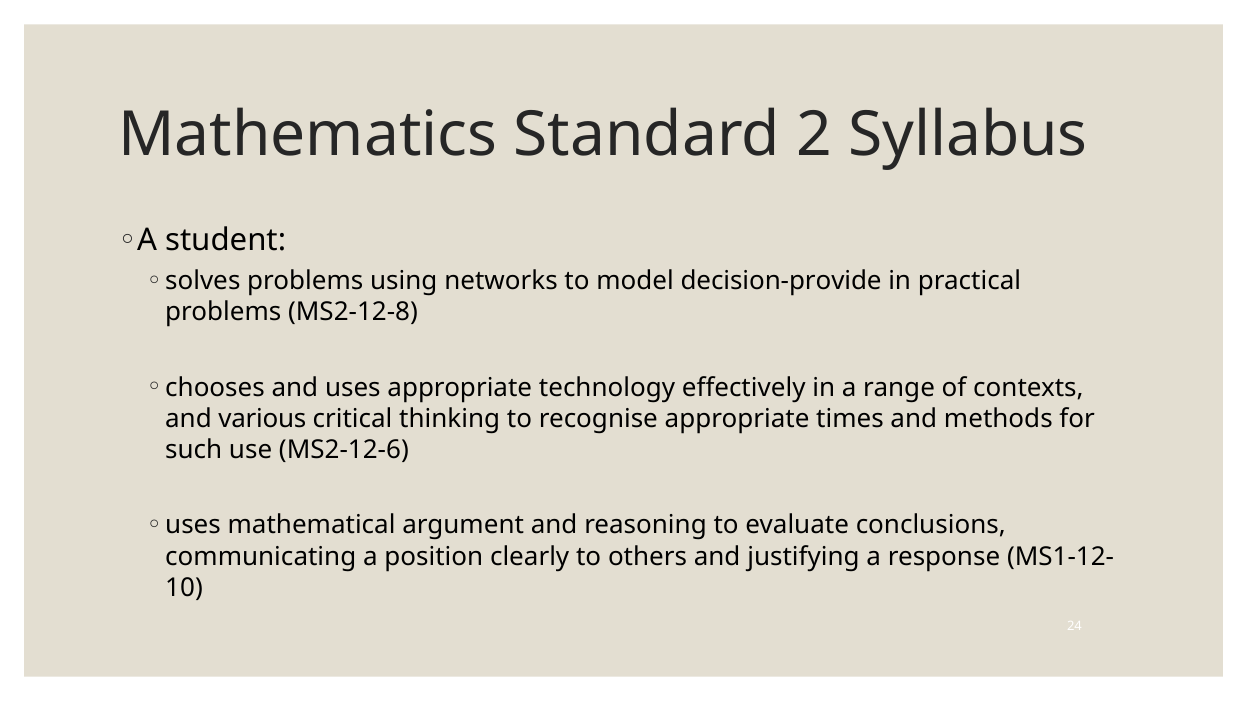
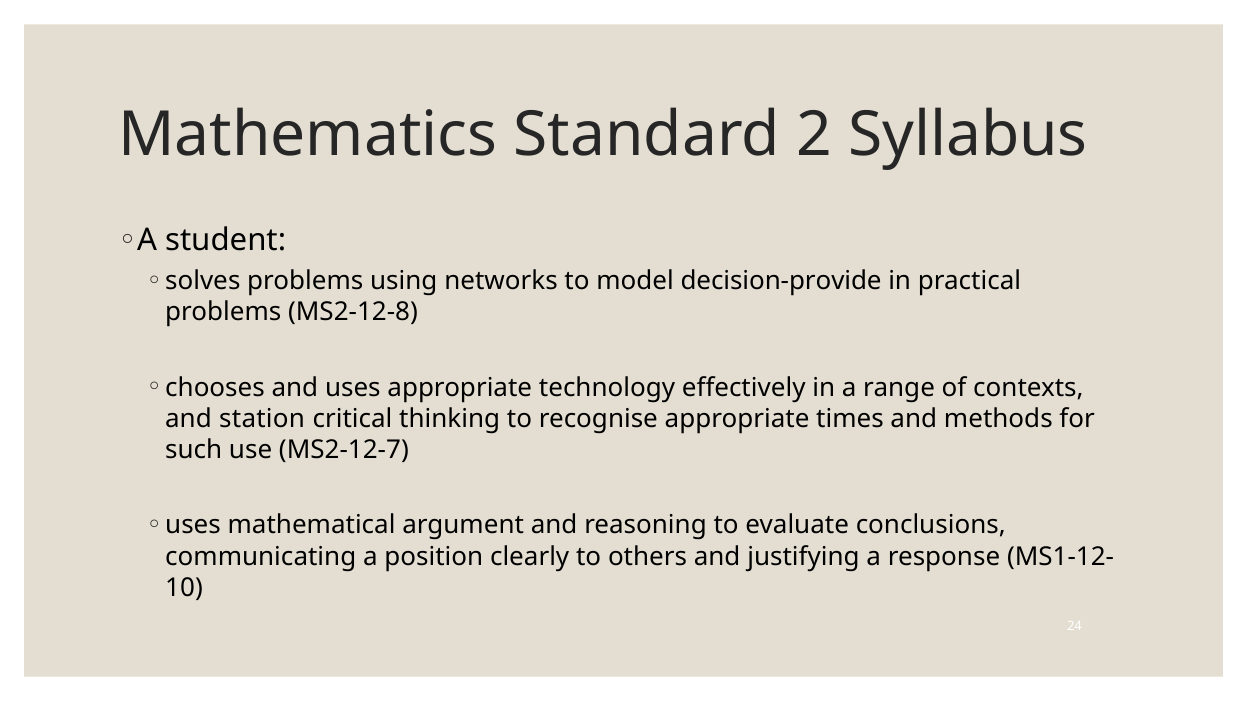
various: various -> station
MS2-12-6: MS2-12-6 -> MS2-12-7
